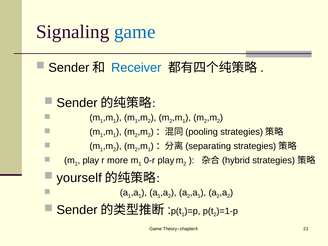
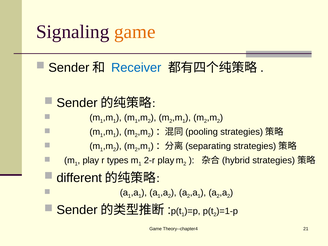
game at (135, 32) colour: blue -> orange
more: more -> types
0-r: 0-r -> 2-r
yourself: yourself -> different
